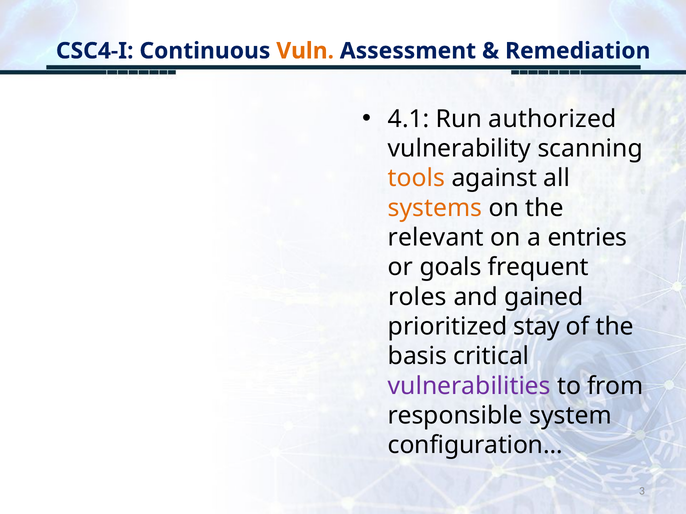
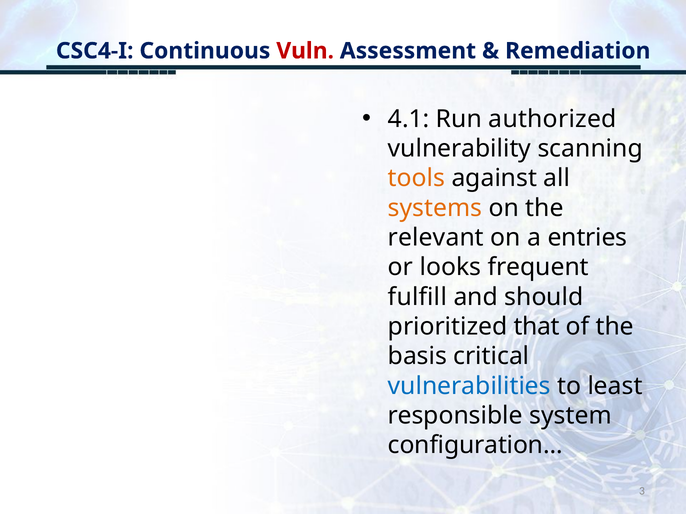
Vuln colour: orange -> red
goals: goals -> looks
roles: roles -> fulfill
gained: gained -> should
stay: stay -> that
vulnerabilities colour: purple -> blue
from: from -> least
